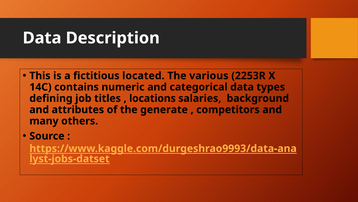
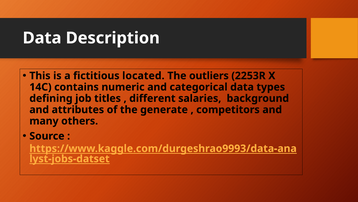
various: various -> outliers
locations: locations -> different
